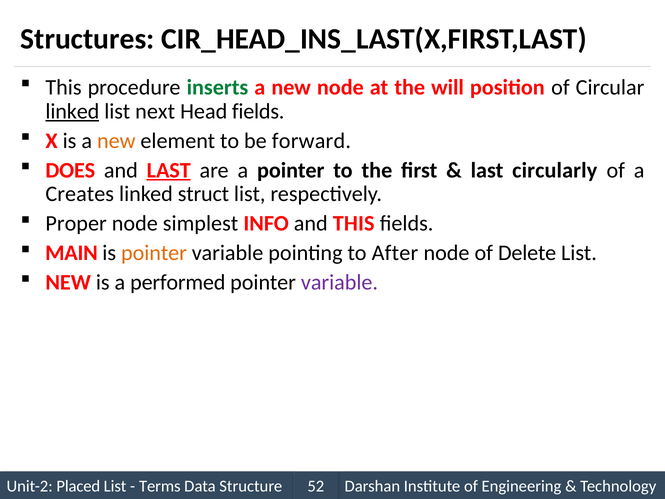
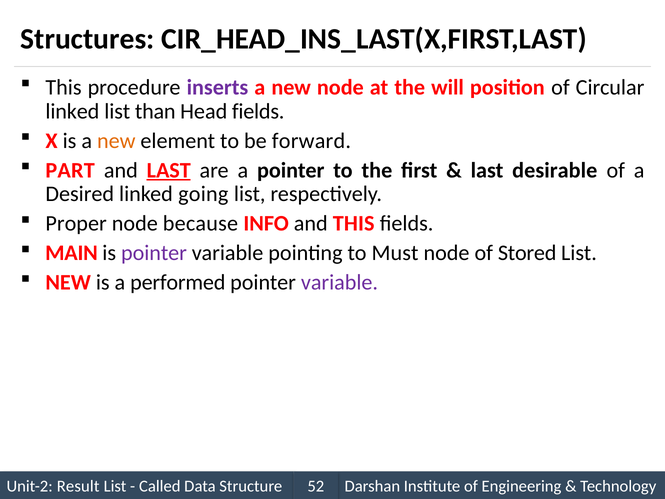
inserts colour: green -> purple
linked at (72, 111) underline: present -> none
next: next -> than
DOES: DOES -> PART
circularly: circularly -> desirable
Creates: Creates -> Desired
struct: struct -> going
simplest: simplest -> because
pointer at (154, 253) colour: orange -> purple
After: After -> Must
Delete: Delete -> Stored
Placed: Placed -> Result
Terms: Terms -> Called
